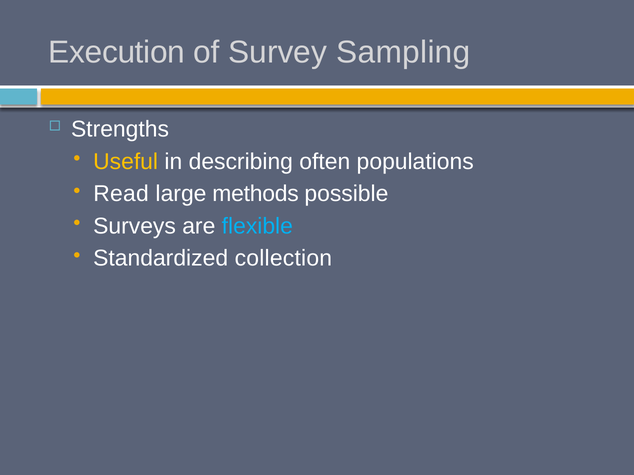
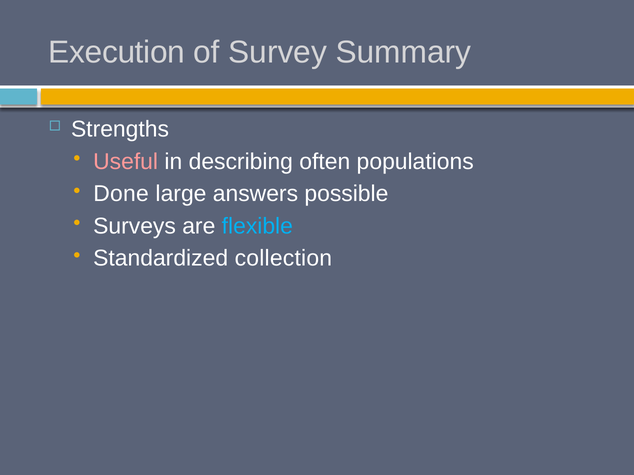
Sampling: Sampling -> Summary
Useful colour: yellow -> pink
Read: Read -> Done
methods: methods -> answers
